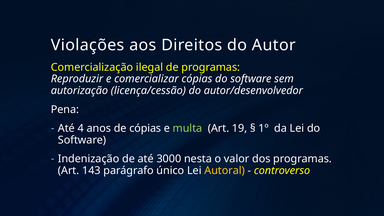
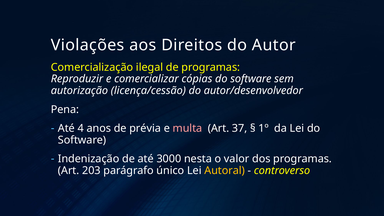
de cópias: cópias -> prévia
multa colour: light green -> pink
19: 19 -> 37
143: 143 -> 203
